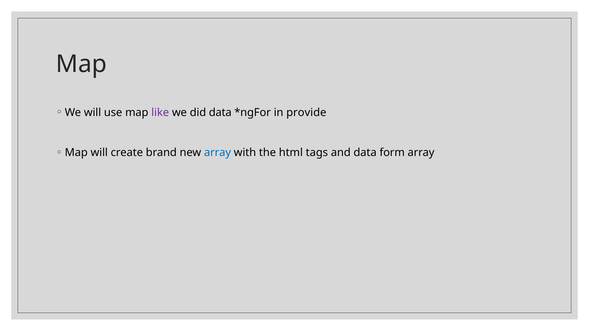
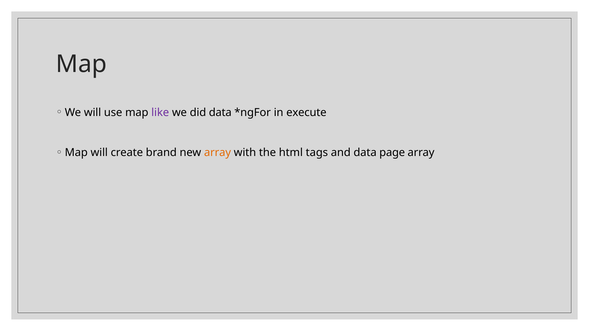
provide: provide -> execute
array at (218, 153) colour: blue -> orange
form: form -> page
